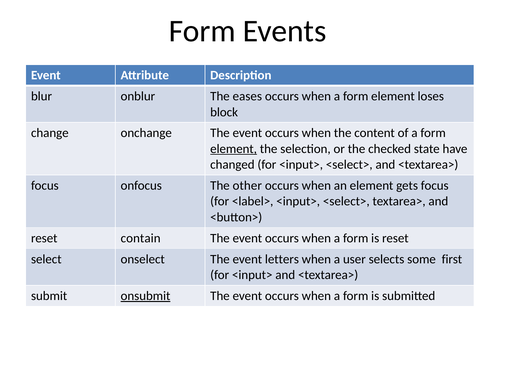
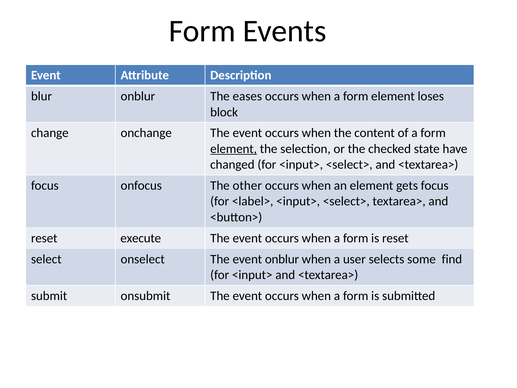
contain: contain -> execute
event letters: letters -> onblur
first: first -> find
onsubmit underline: present -> none
